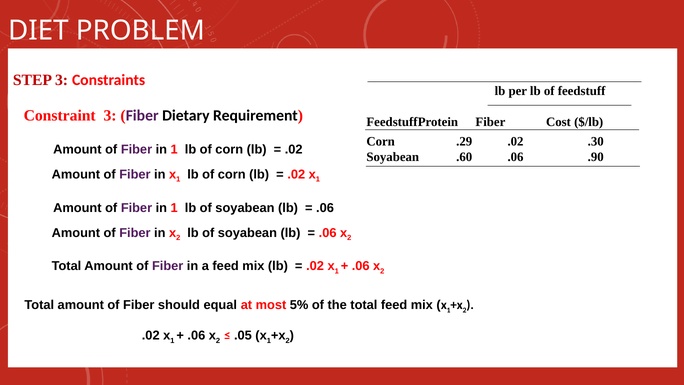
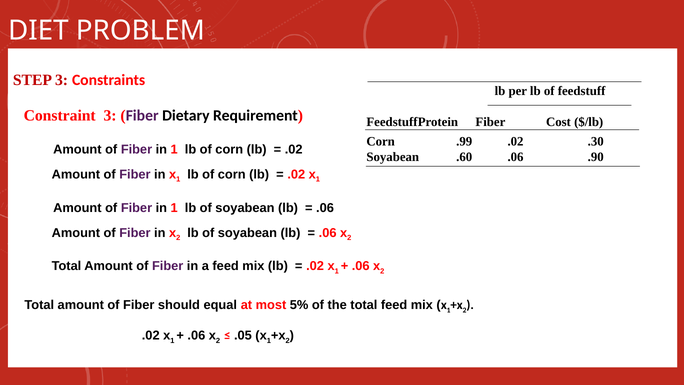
.29: .29 -> .99
